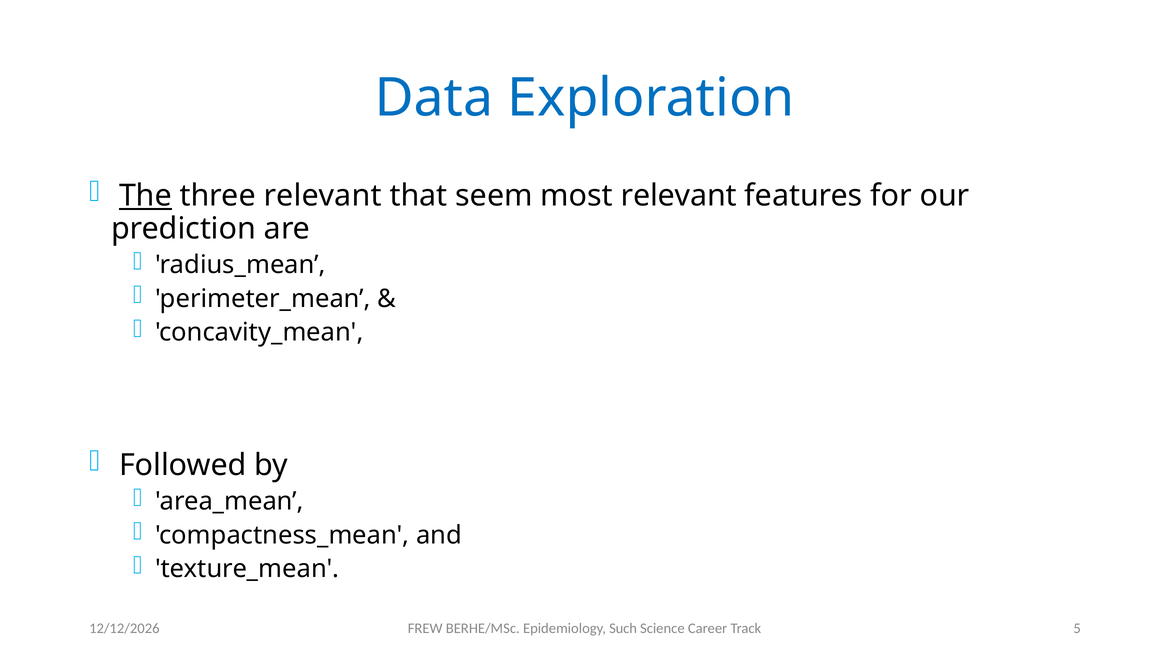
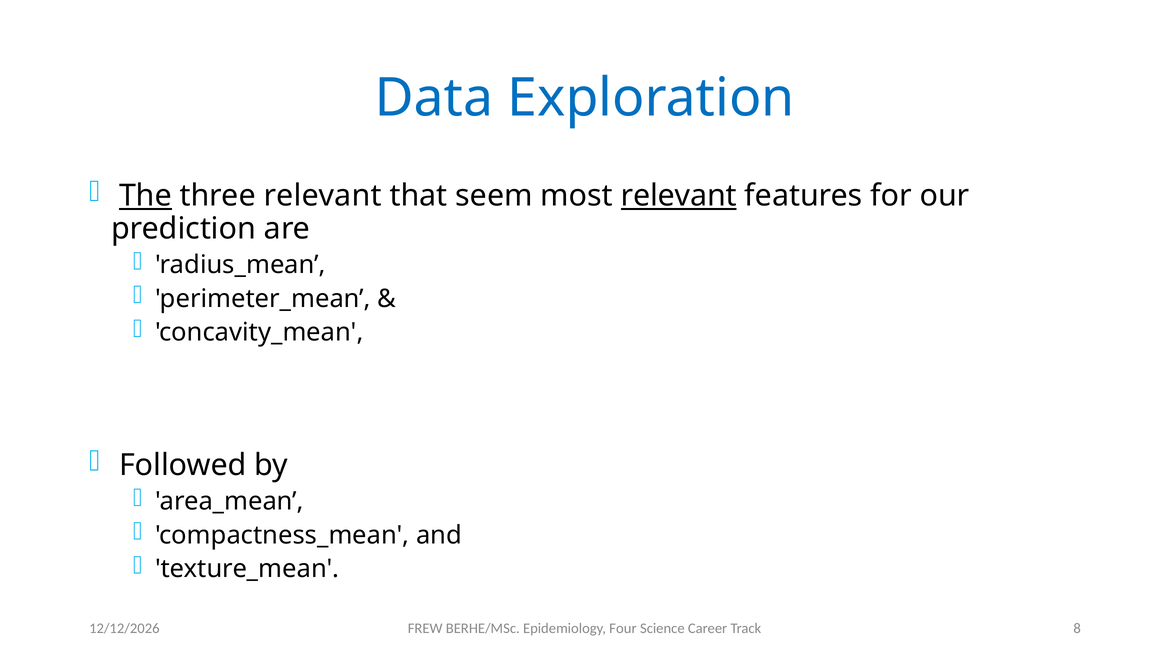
relevant at (679, 196) underline: none -> present
Such: Such -> Four
5: 5 -> 8
